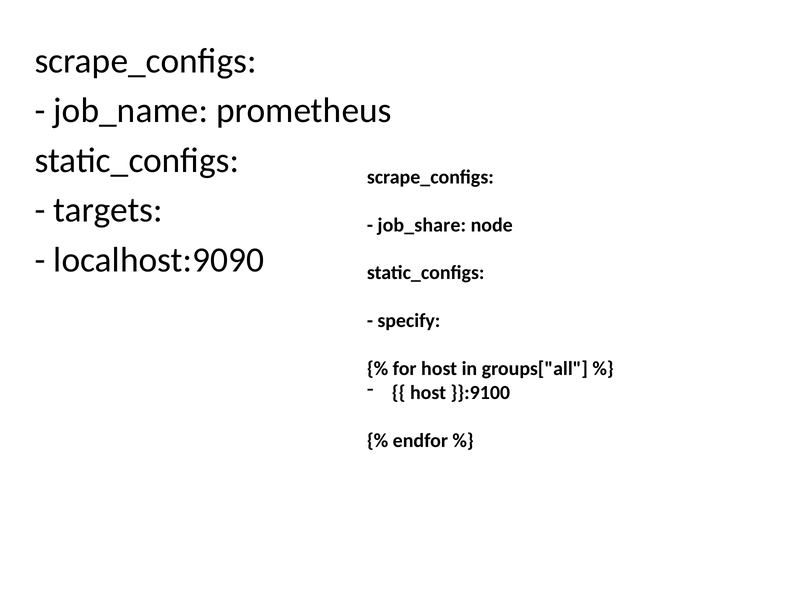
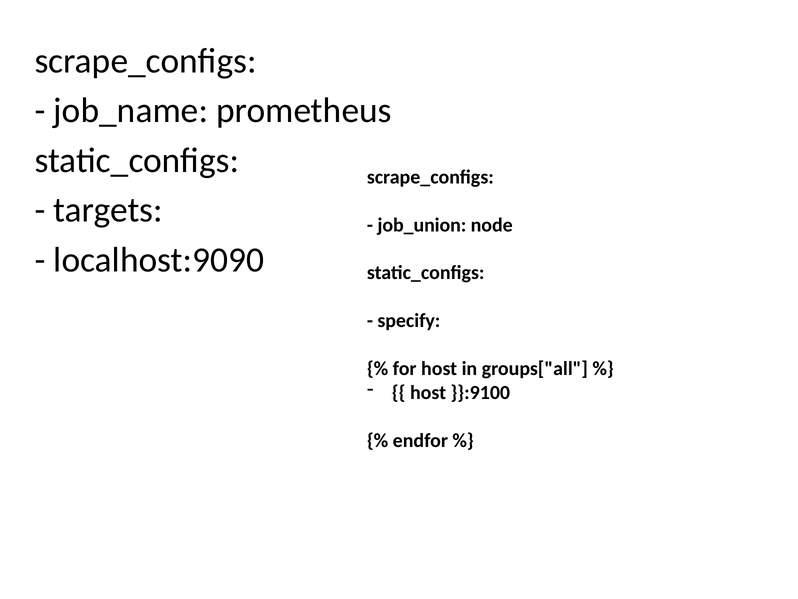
job_share: job_share -> job_union
